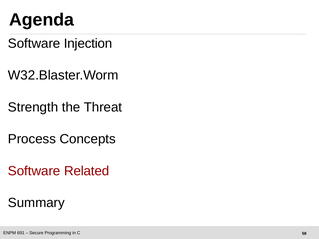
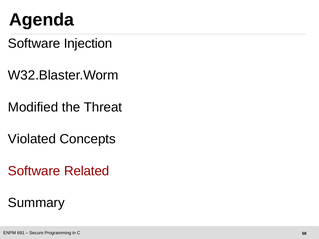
Strength: Strength -> Modified
Process: Process -> Violated
